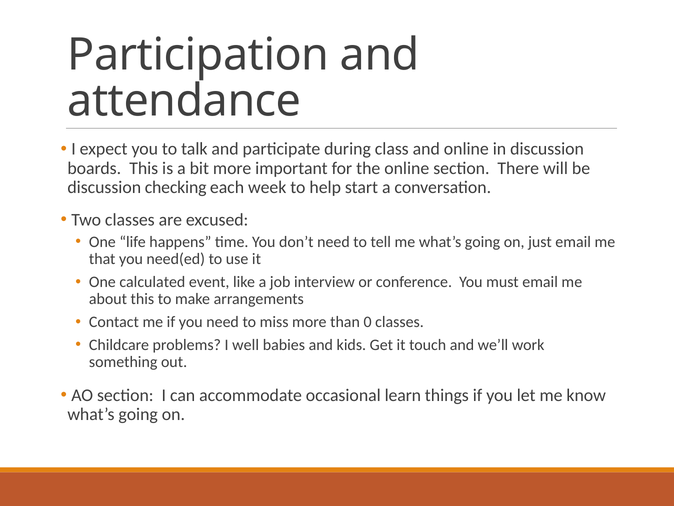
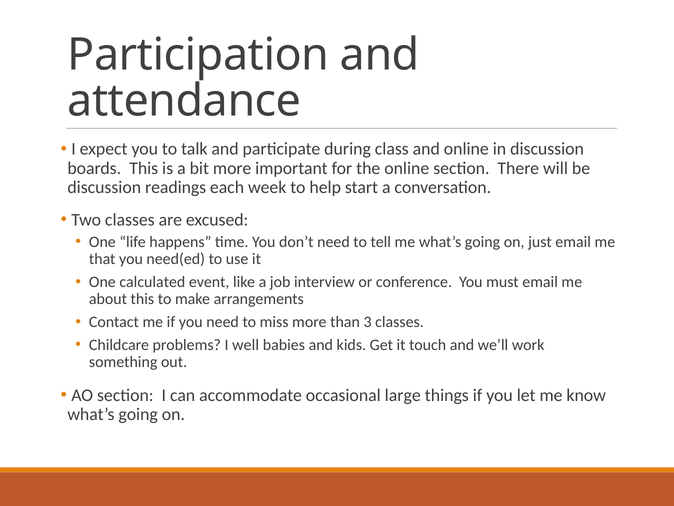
checking: checking -> readings
0: 0 -> 3
learn: learn -> large
